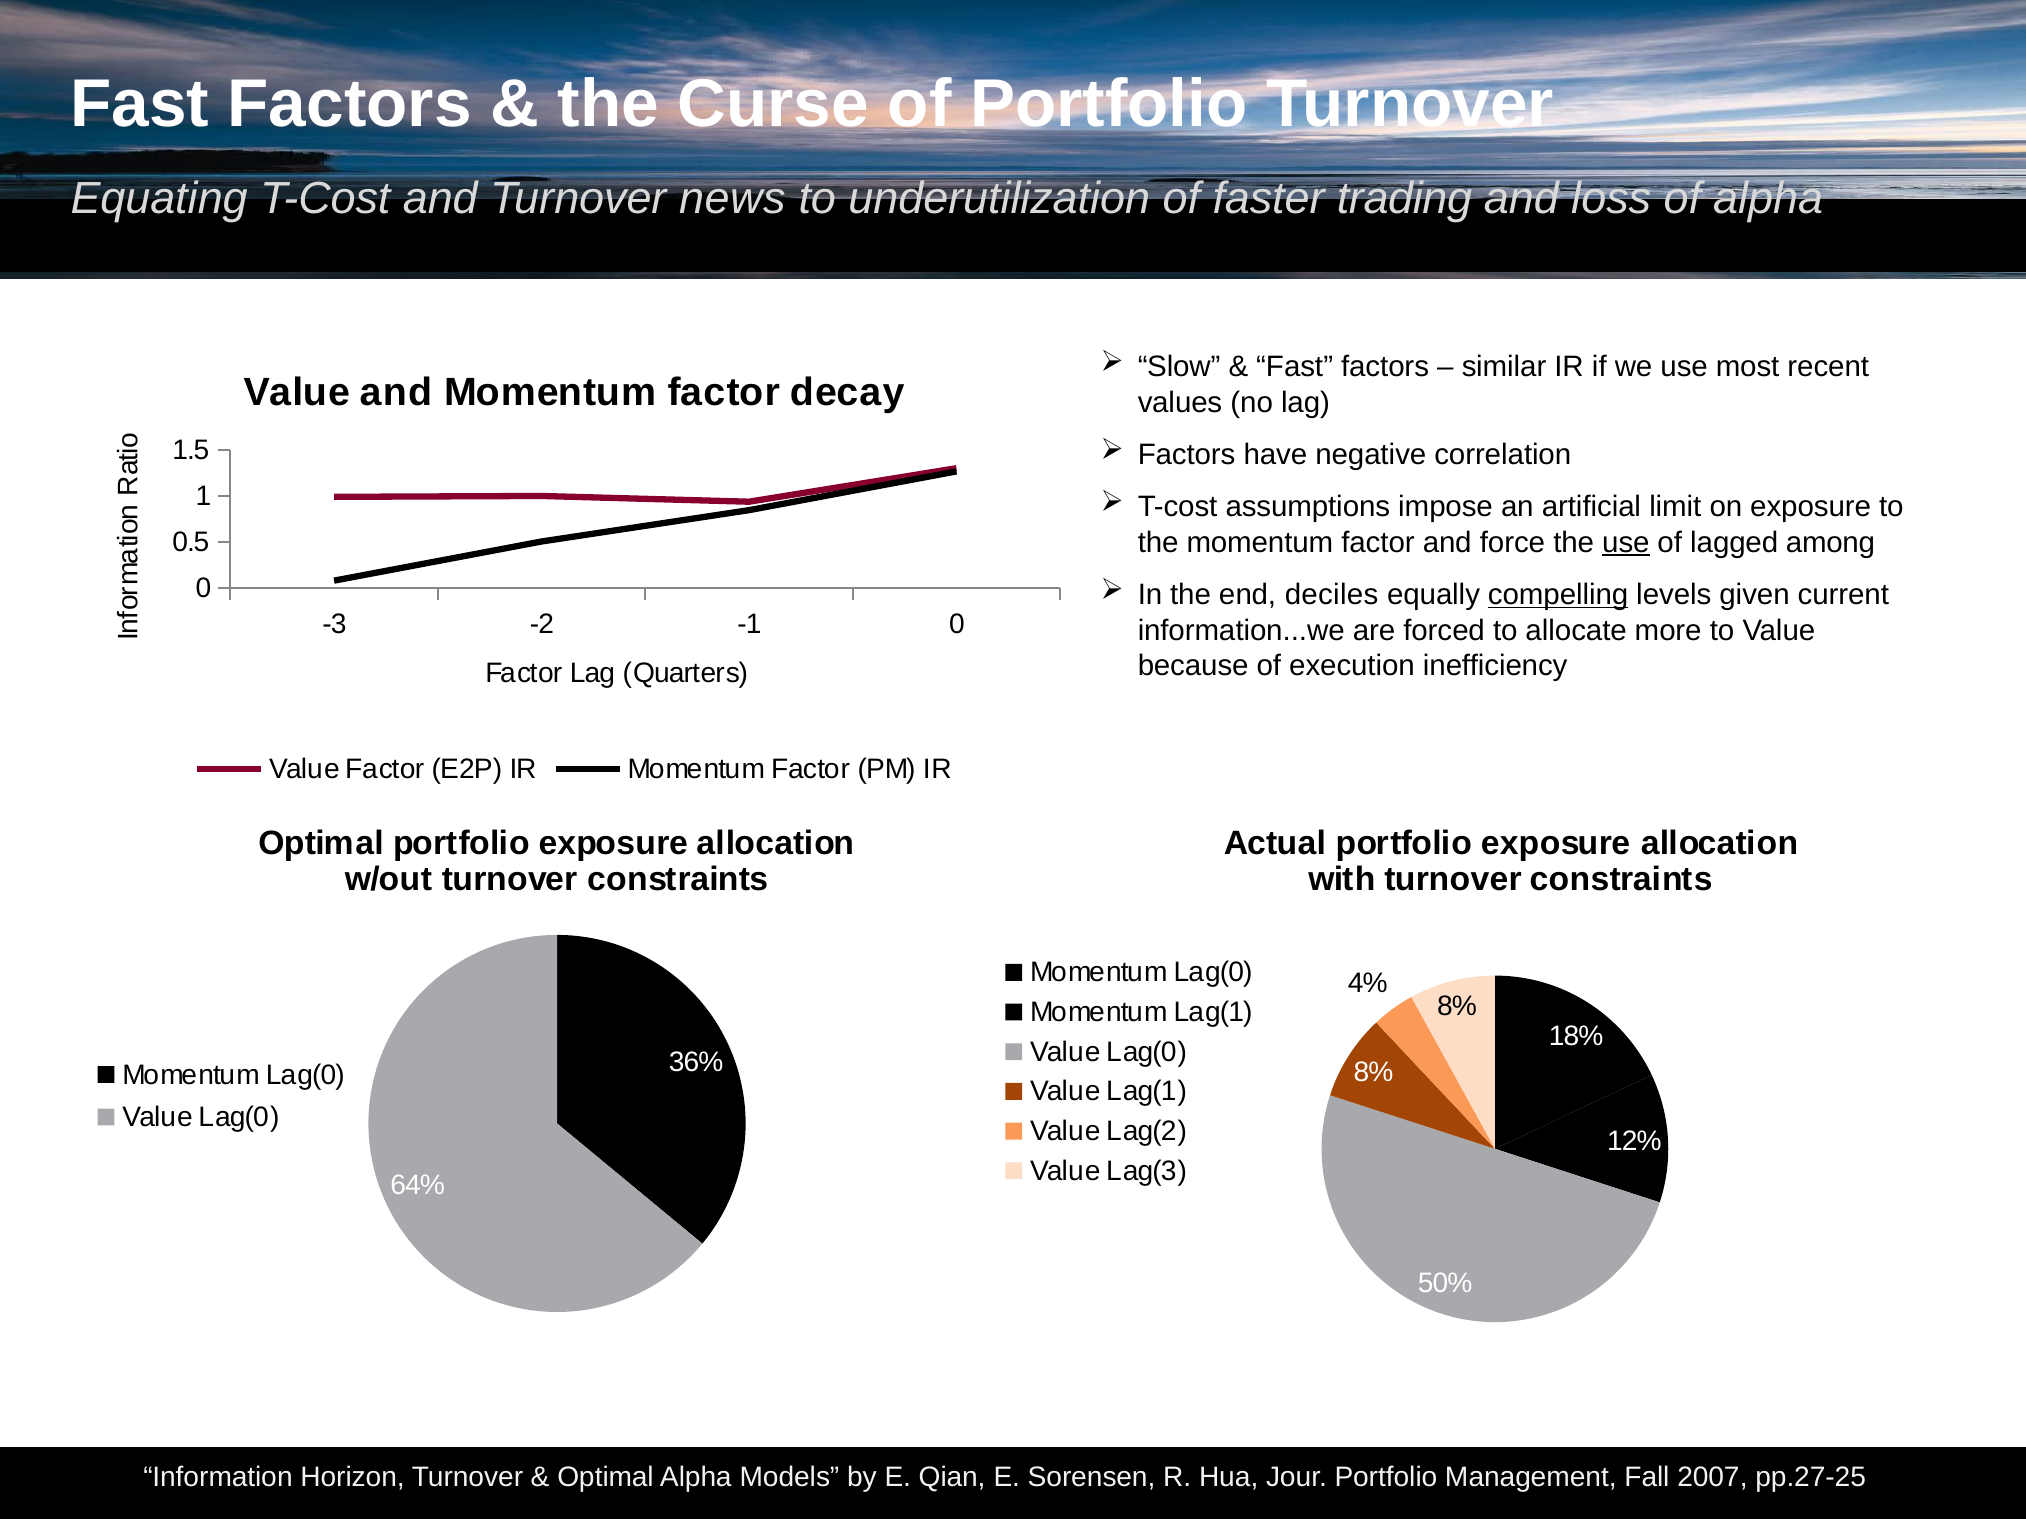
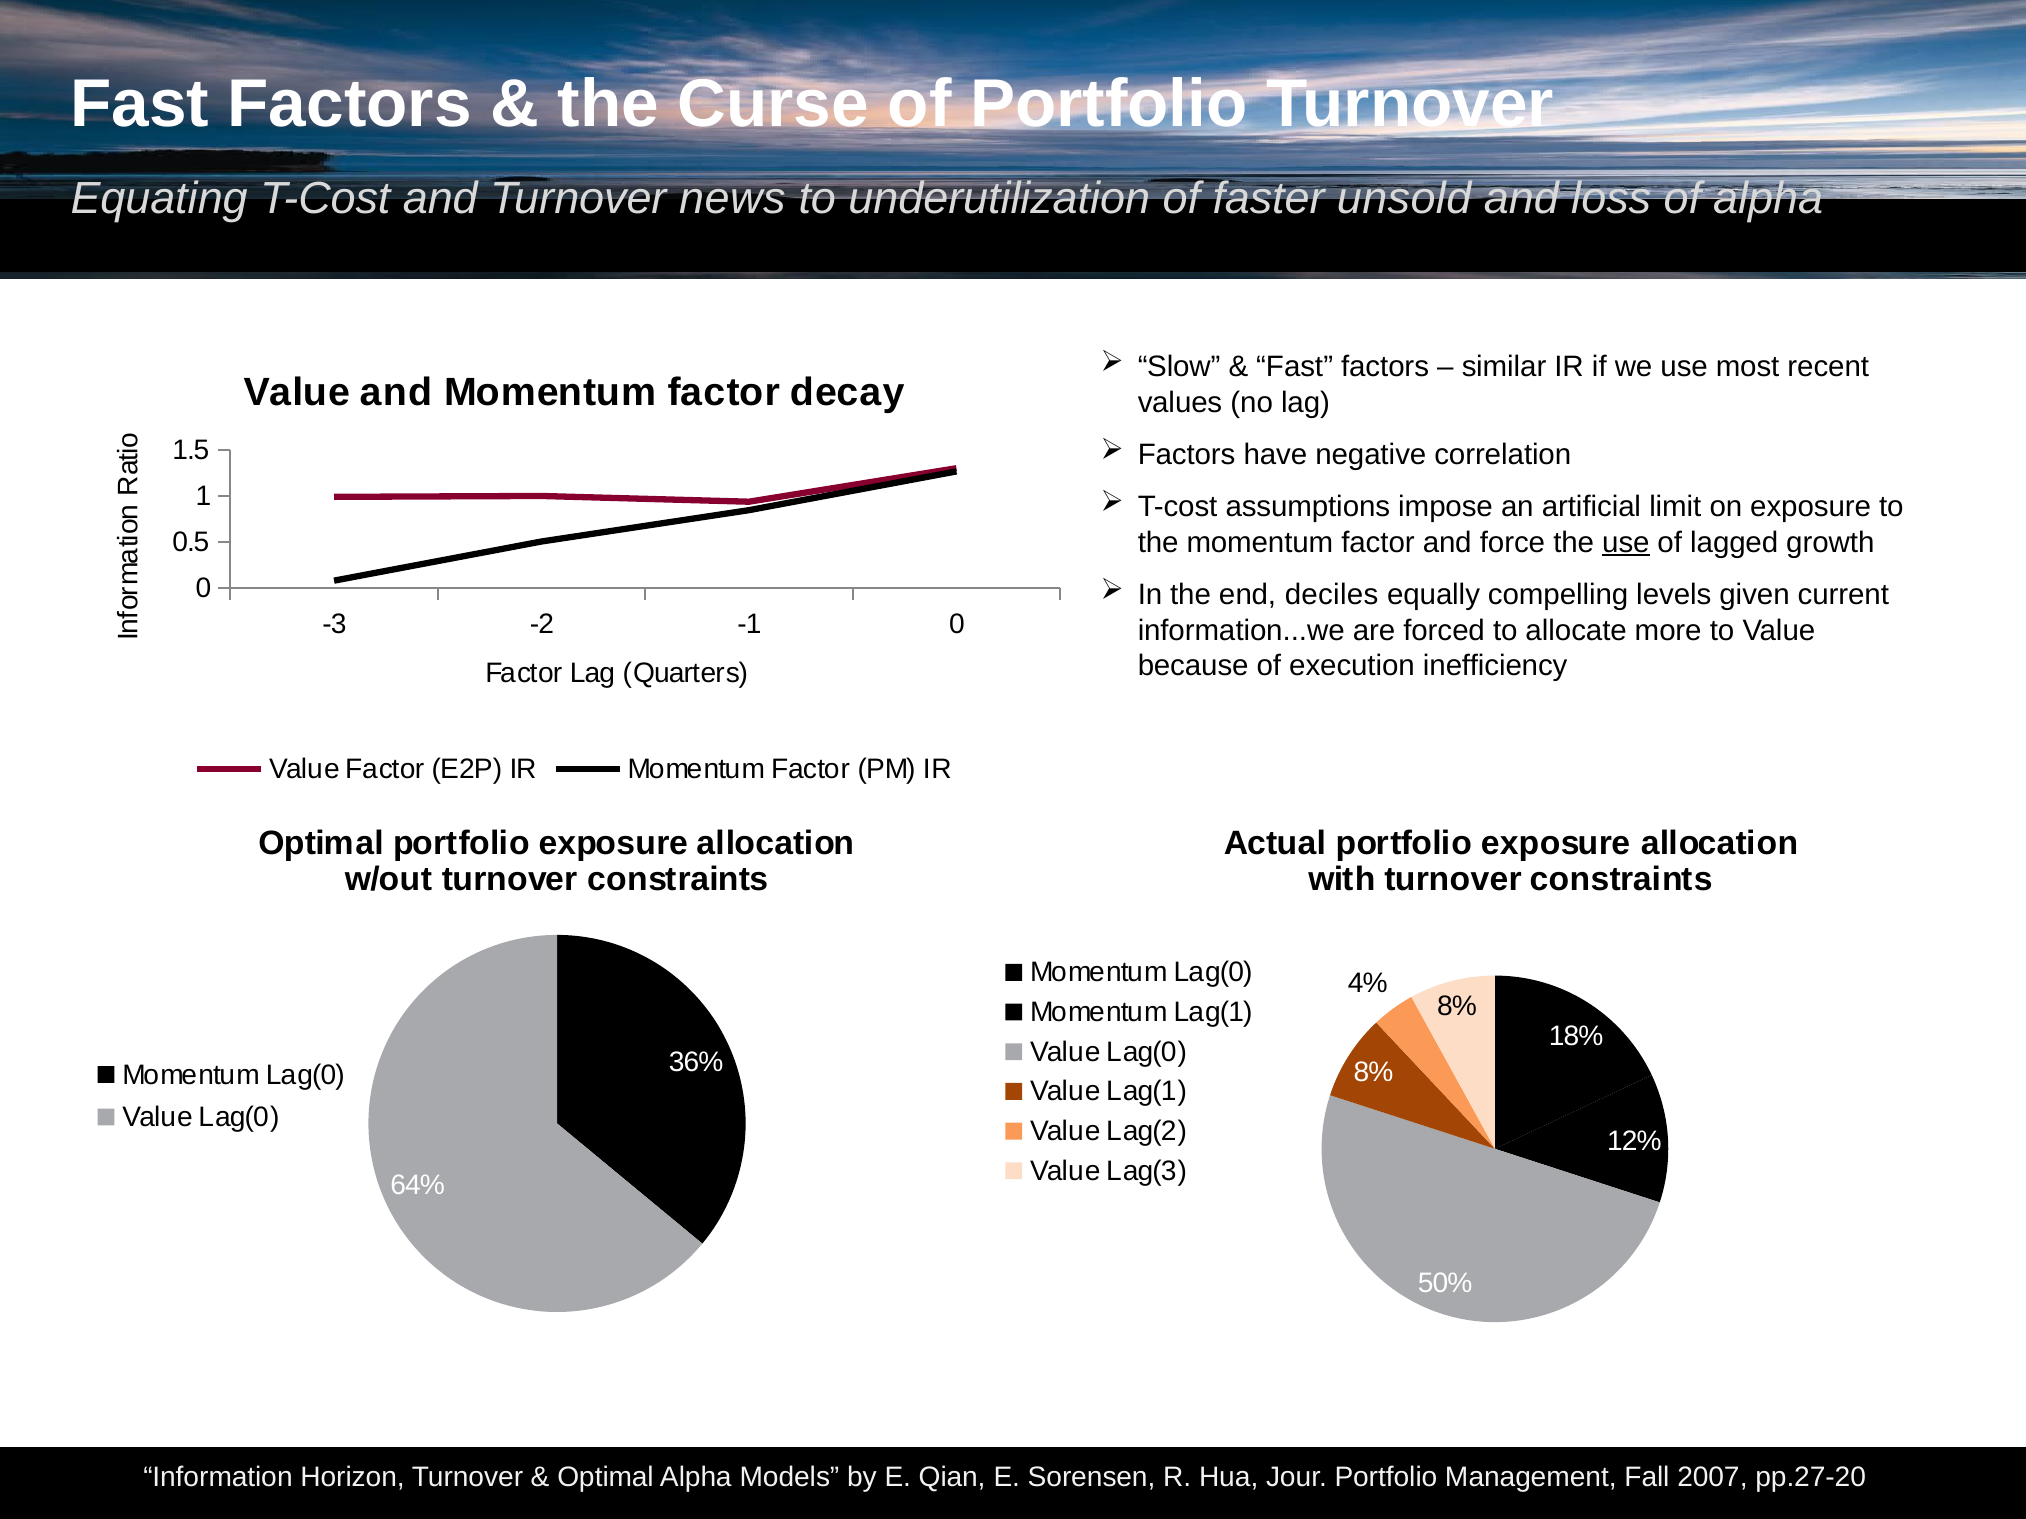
trading: trading -> unsold
among: among -> growth
compelling underline: present -> none
pp.27-25: pp.27-25 -> pp.27-20
